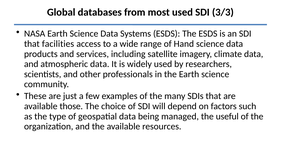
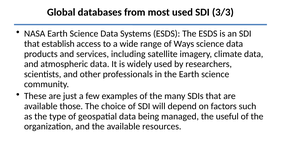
facilities: facilities -> establish
Hand: Hand -> Ways
